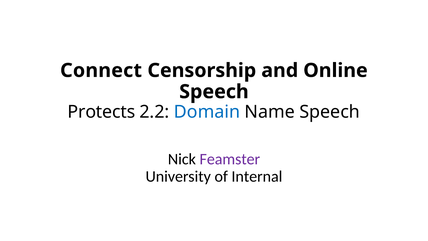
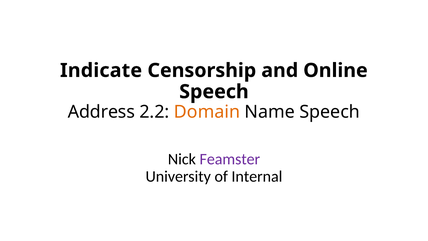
Connect: Connect -> Indicate
Protects: Protects -> Address
Domain colour: blue -> orange
